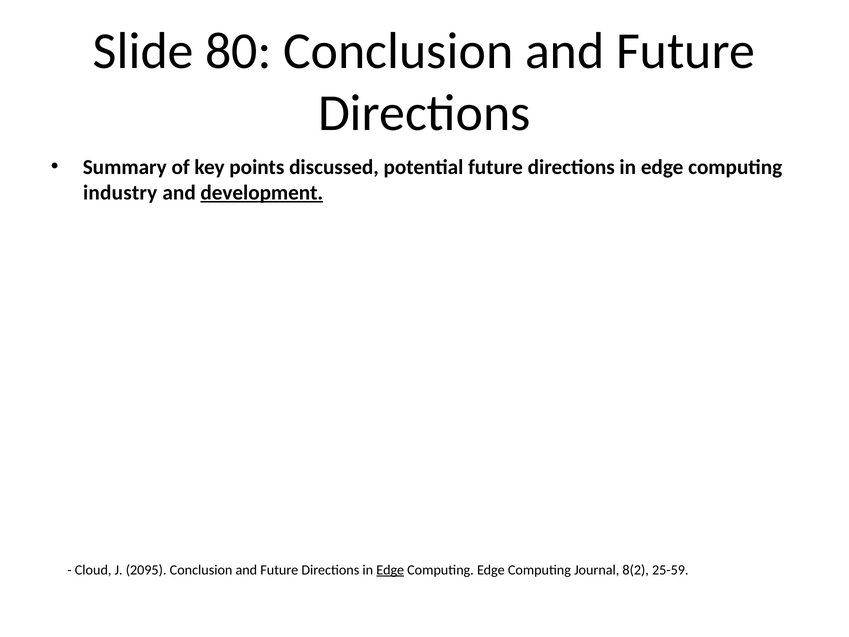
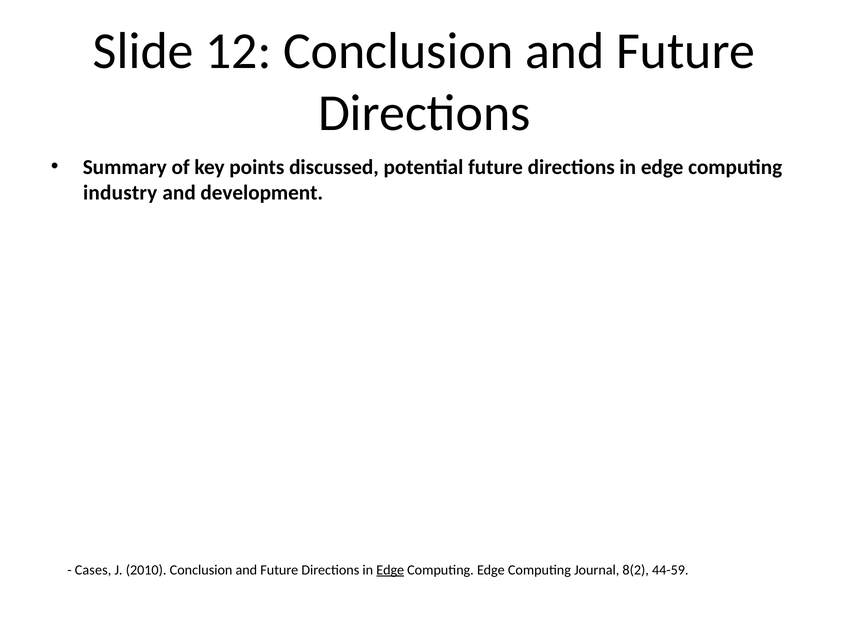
80: 80 -> 12
development underline: present -> none
Cloud: Cloud -> Cases
2095: 2095 -> 2010
25-59: 25-59 -> 44-59
